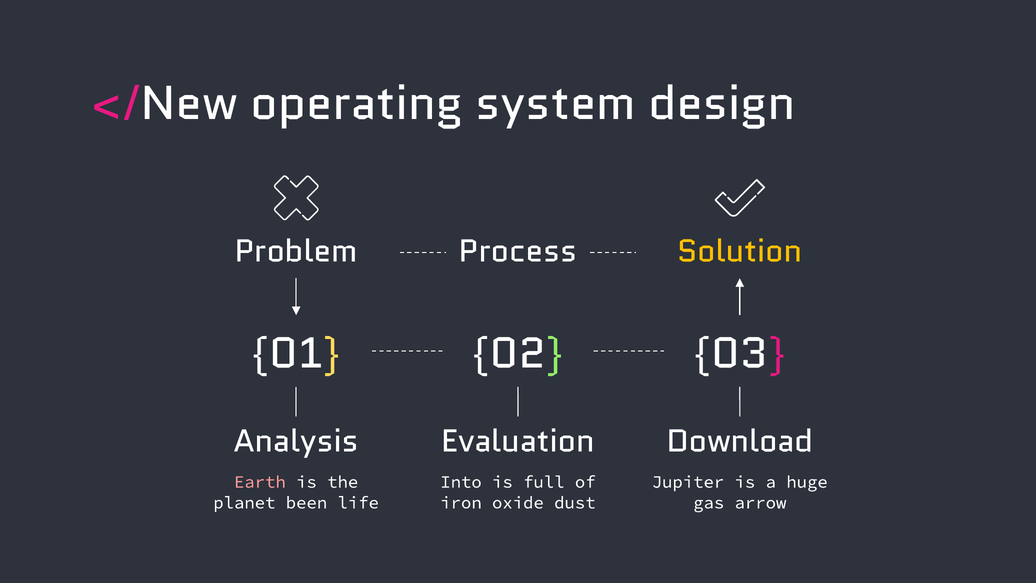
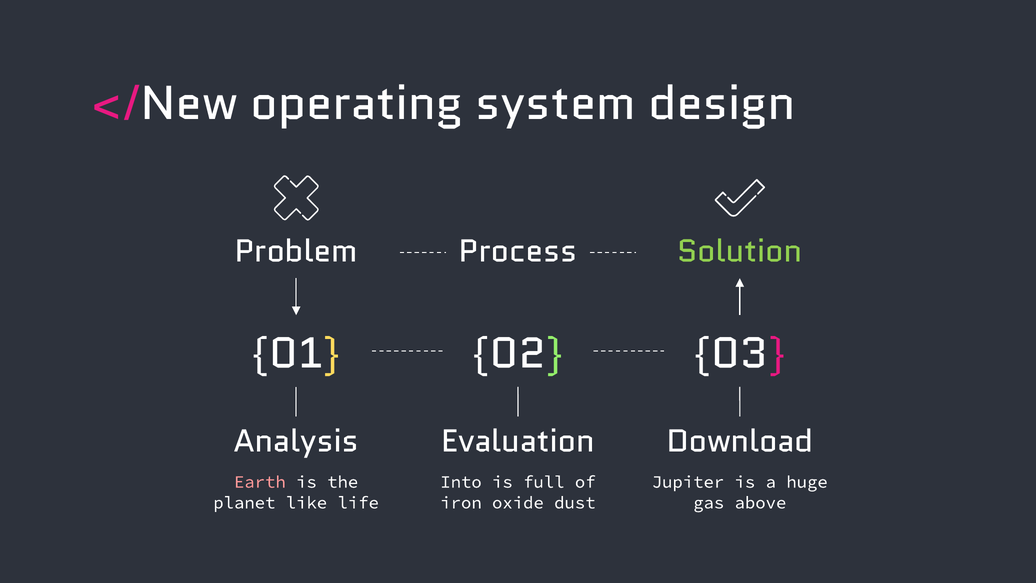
Solution colour: yellow -> light green
been: been -> like
arrow: arrow -> above
